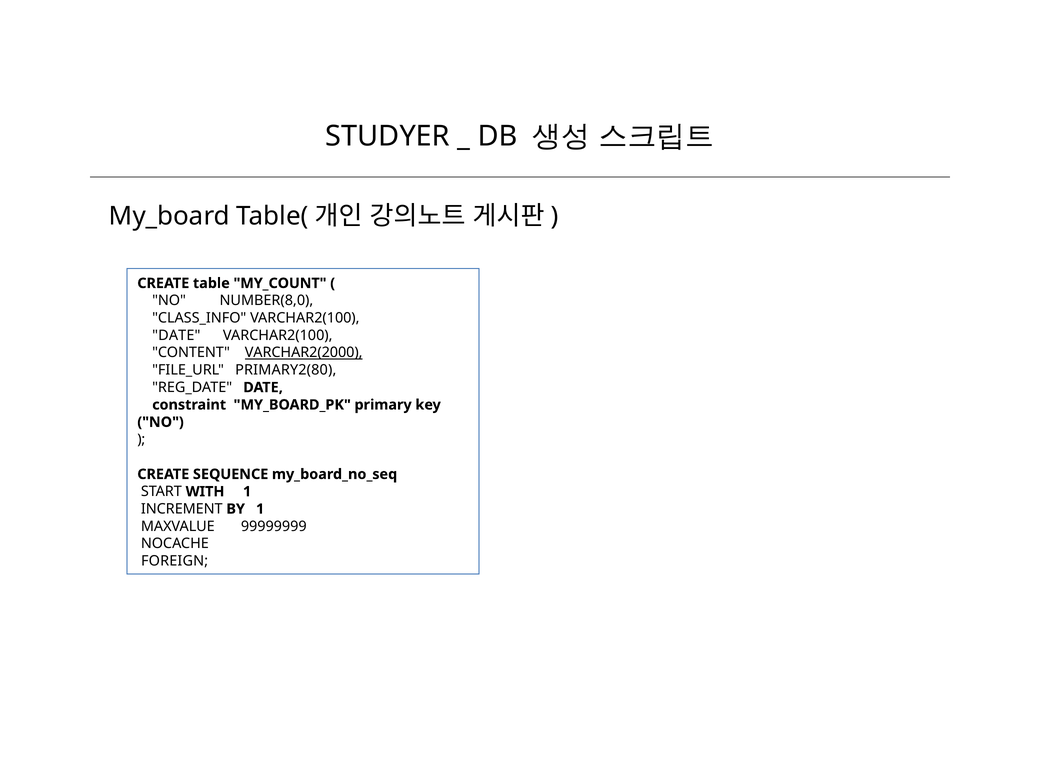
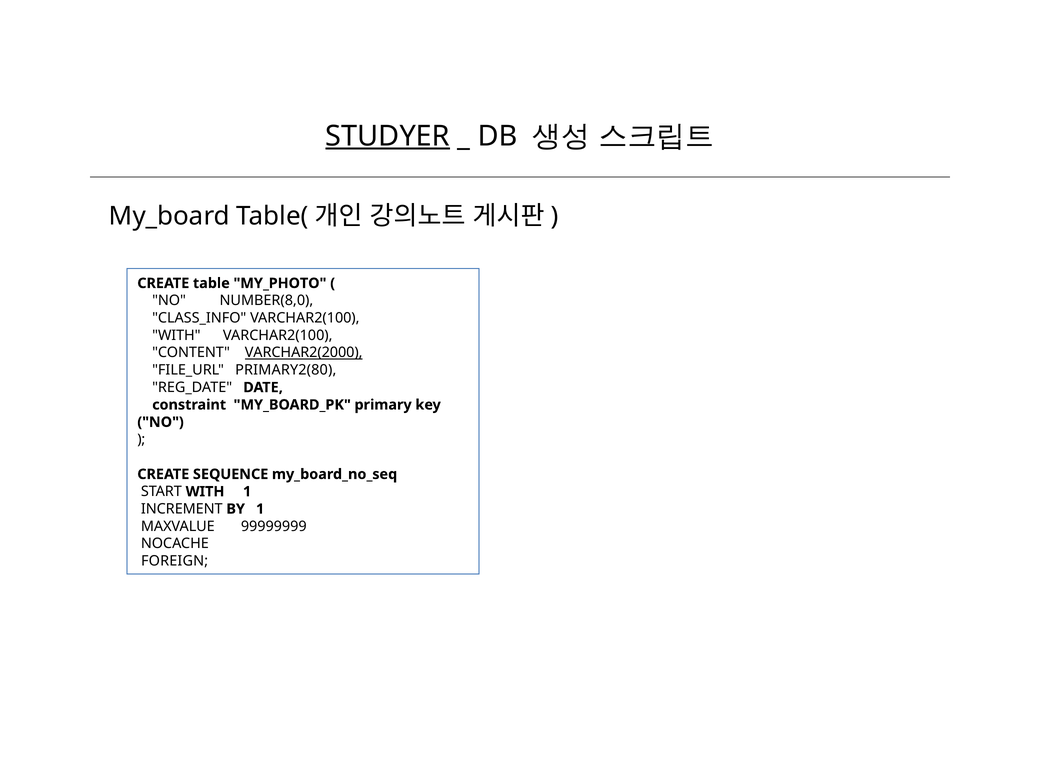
STUDYER underline: none -> present
MY_COUNT: MY_COUNT -> MY_PHOTO
DATE at (176, 335): DATE -> WITH
